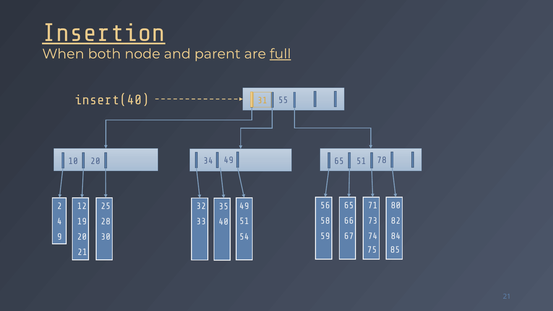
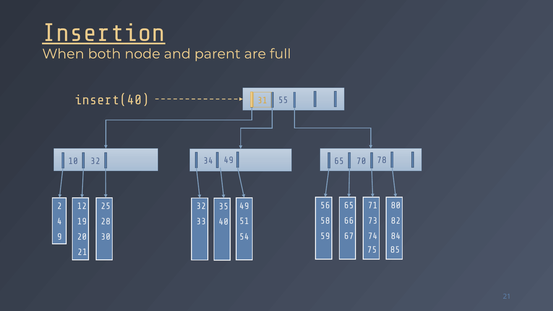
full underline: present -> none
10 20: 20 -> 32
65 51: 51 -> 70
